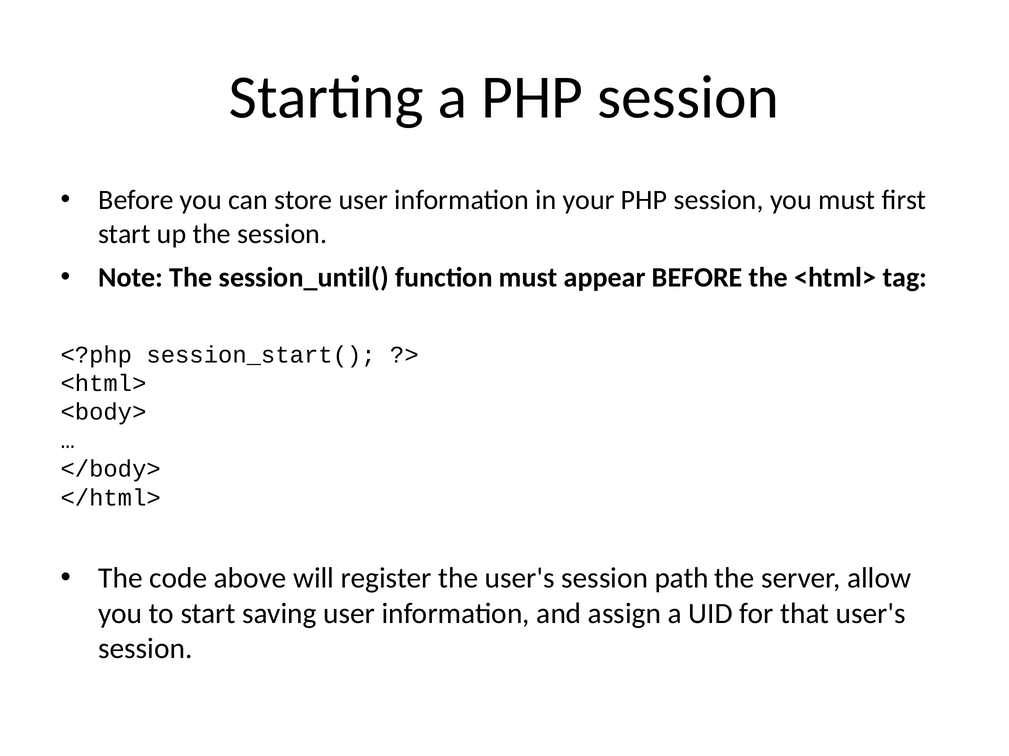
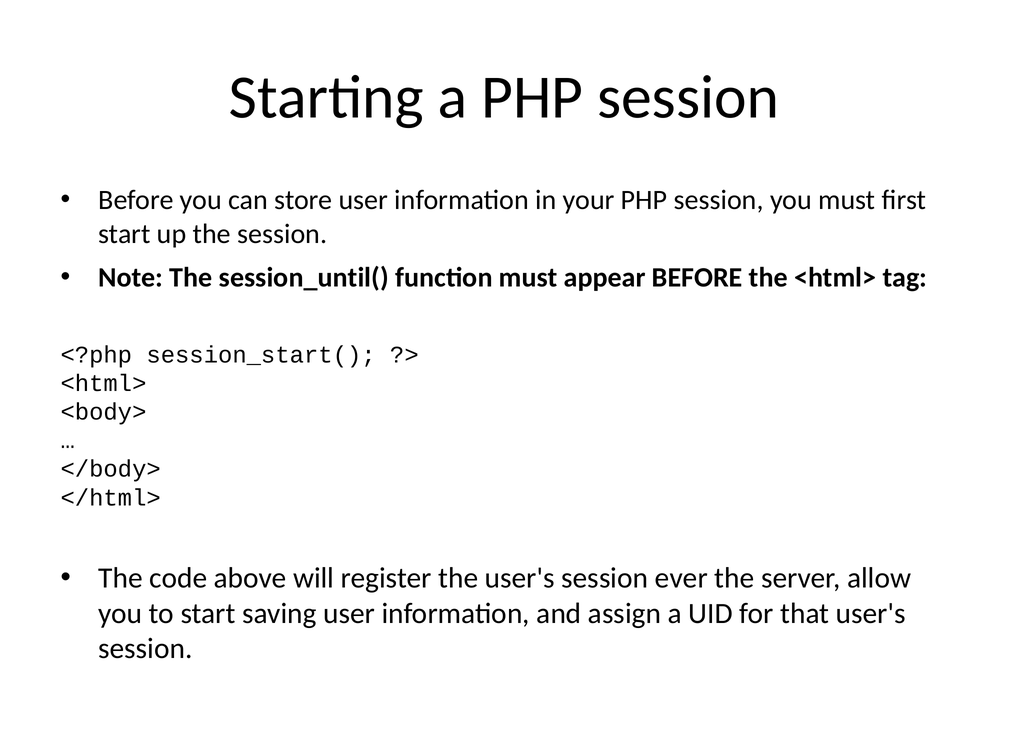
path: path -> ever
